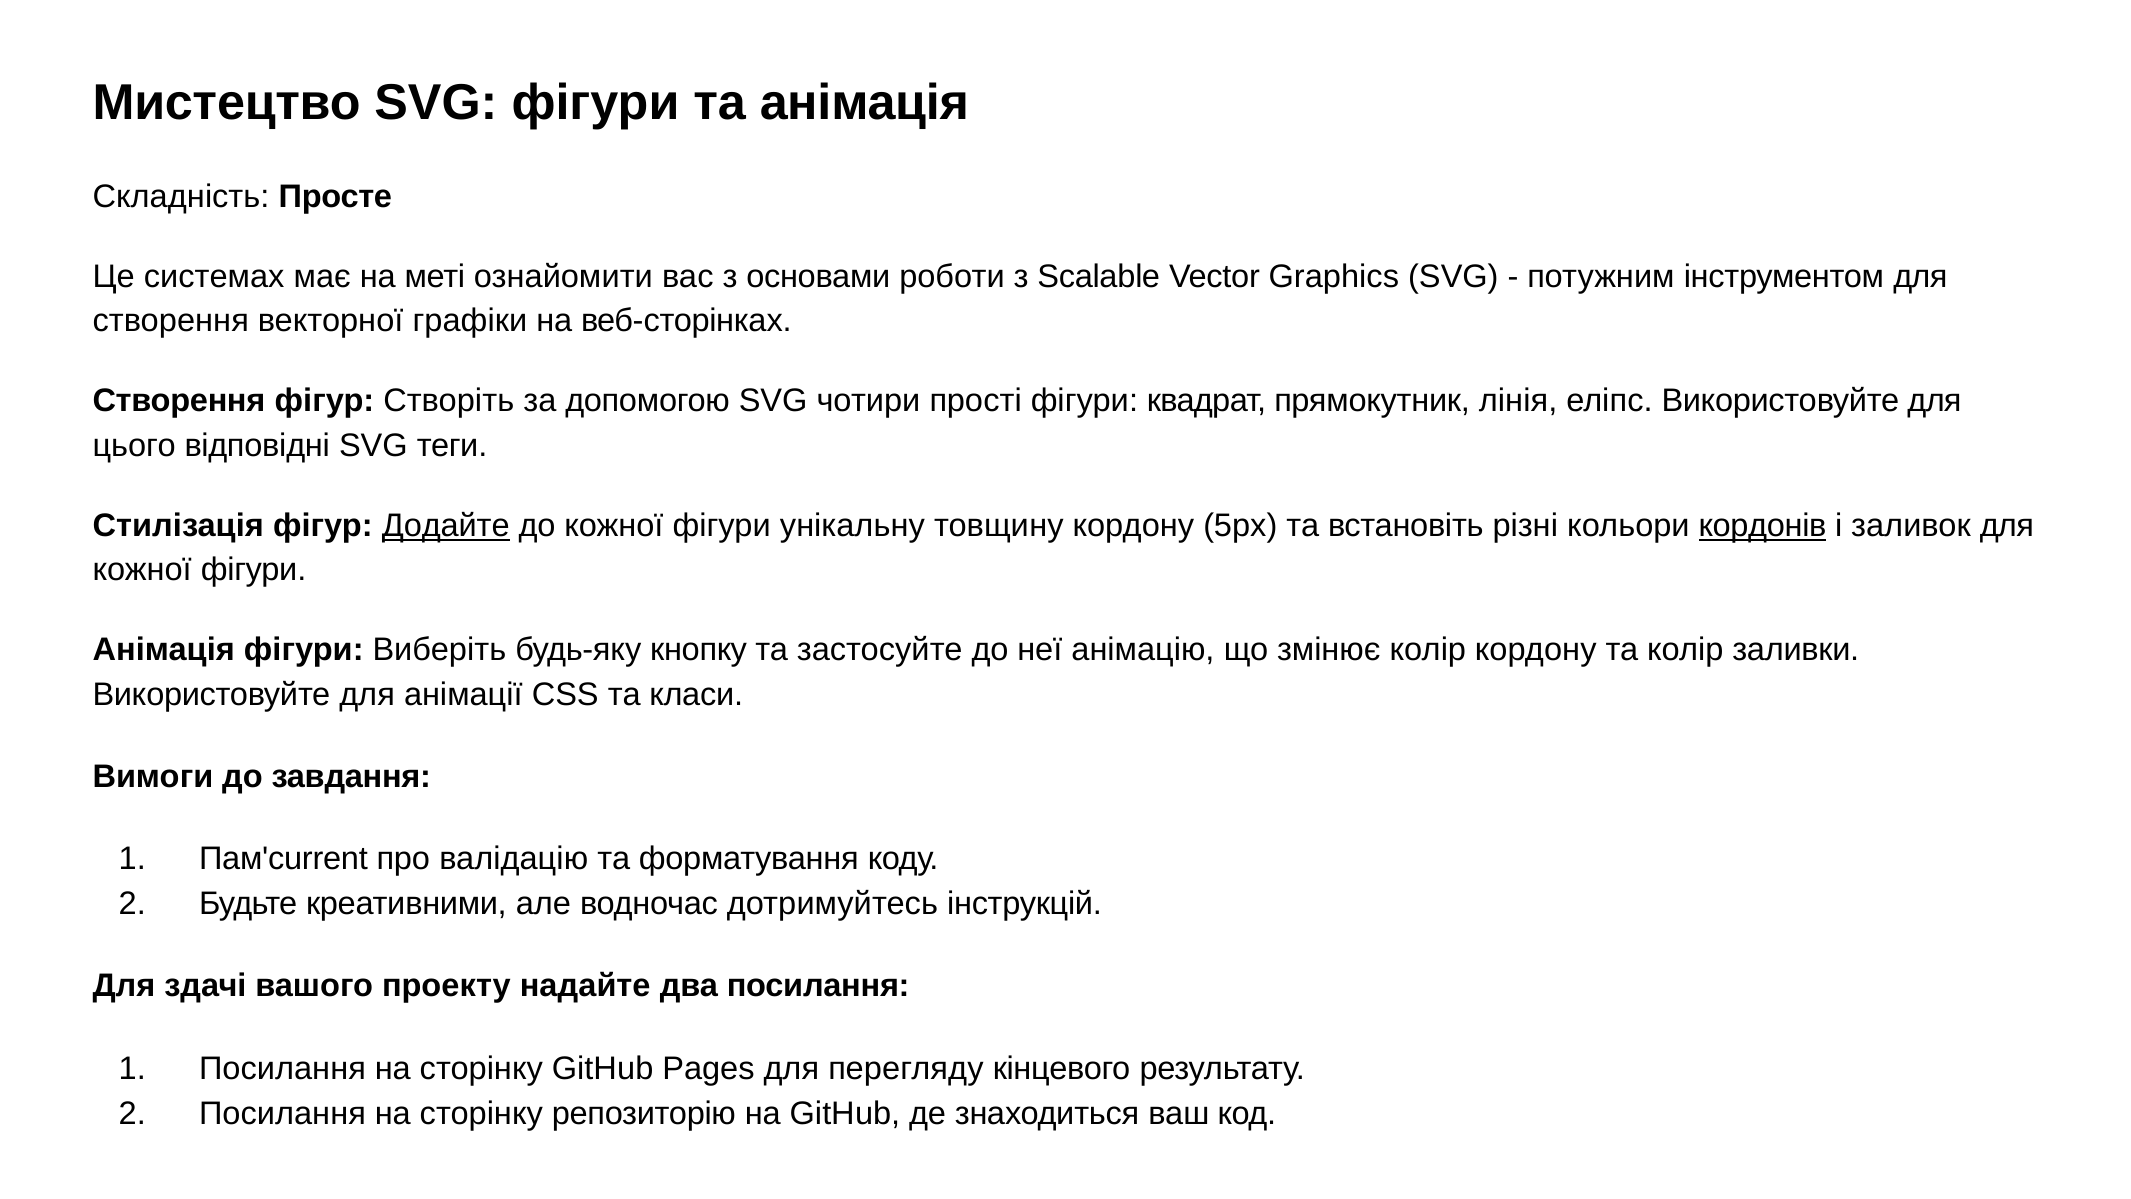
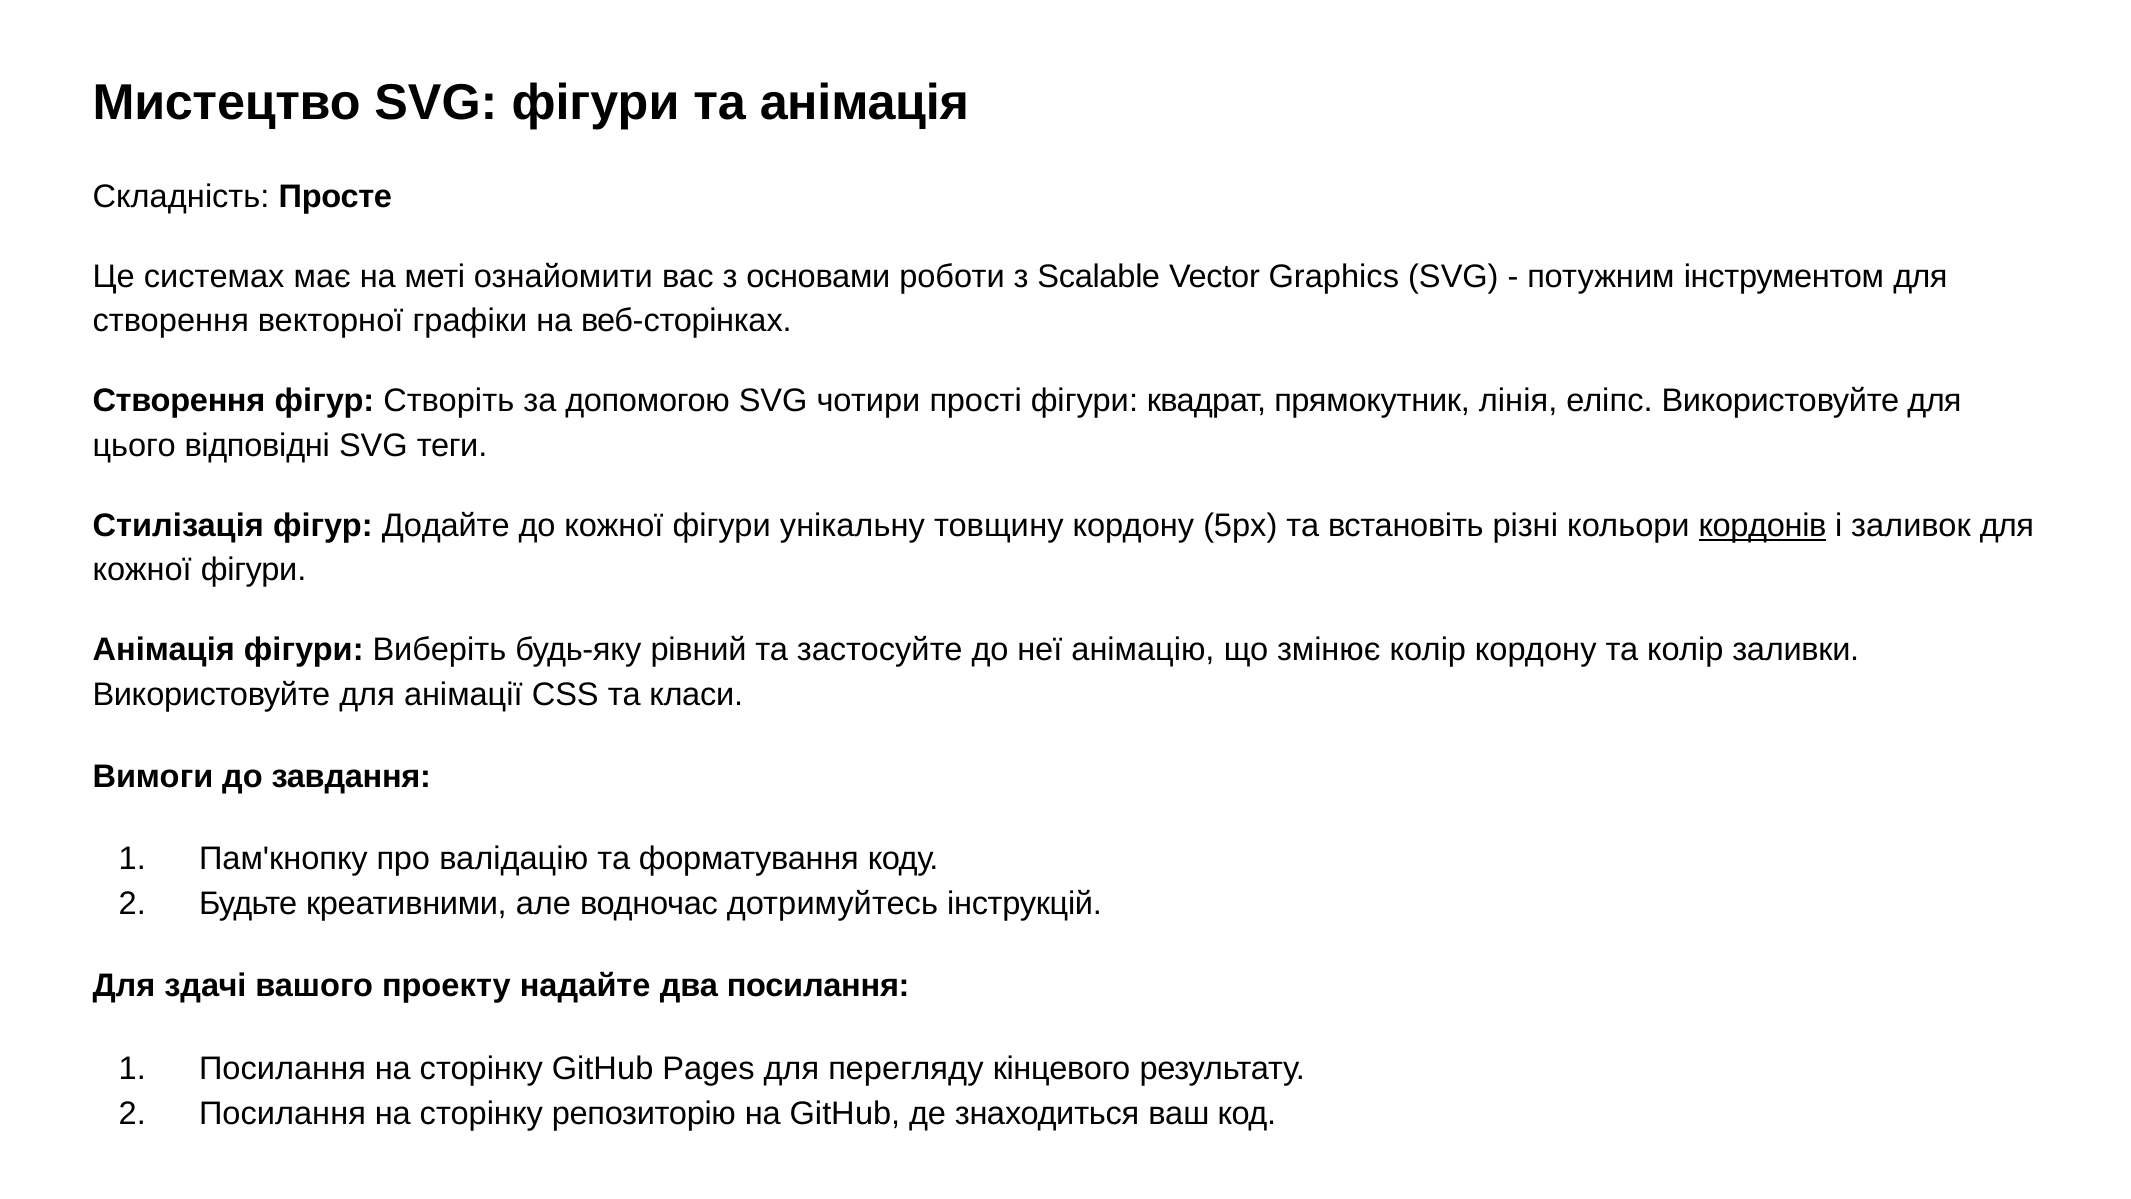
Додайте underline: present -> none
кнопку: кнопку -> рівний
Пам'current: Пам'current -> Пам'кнопку
